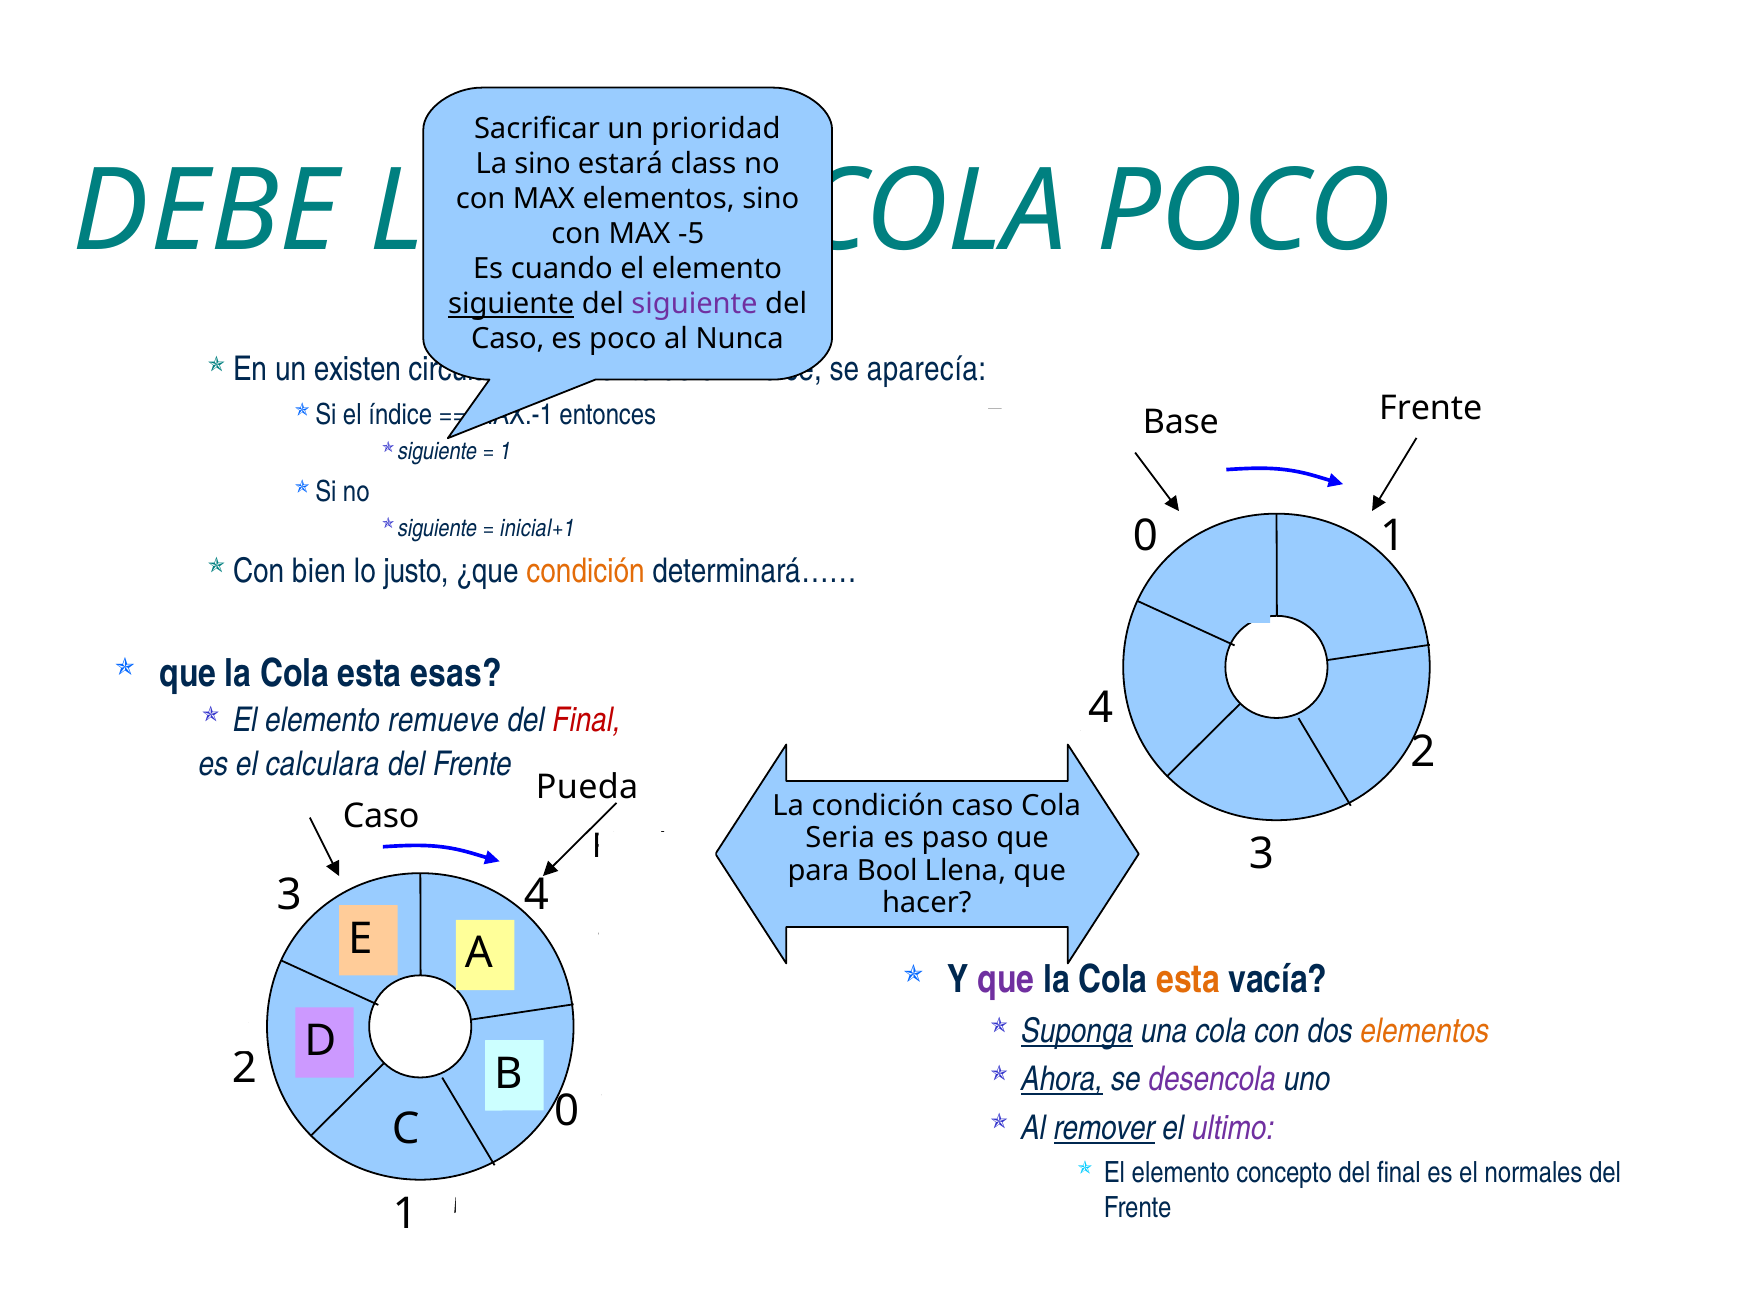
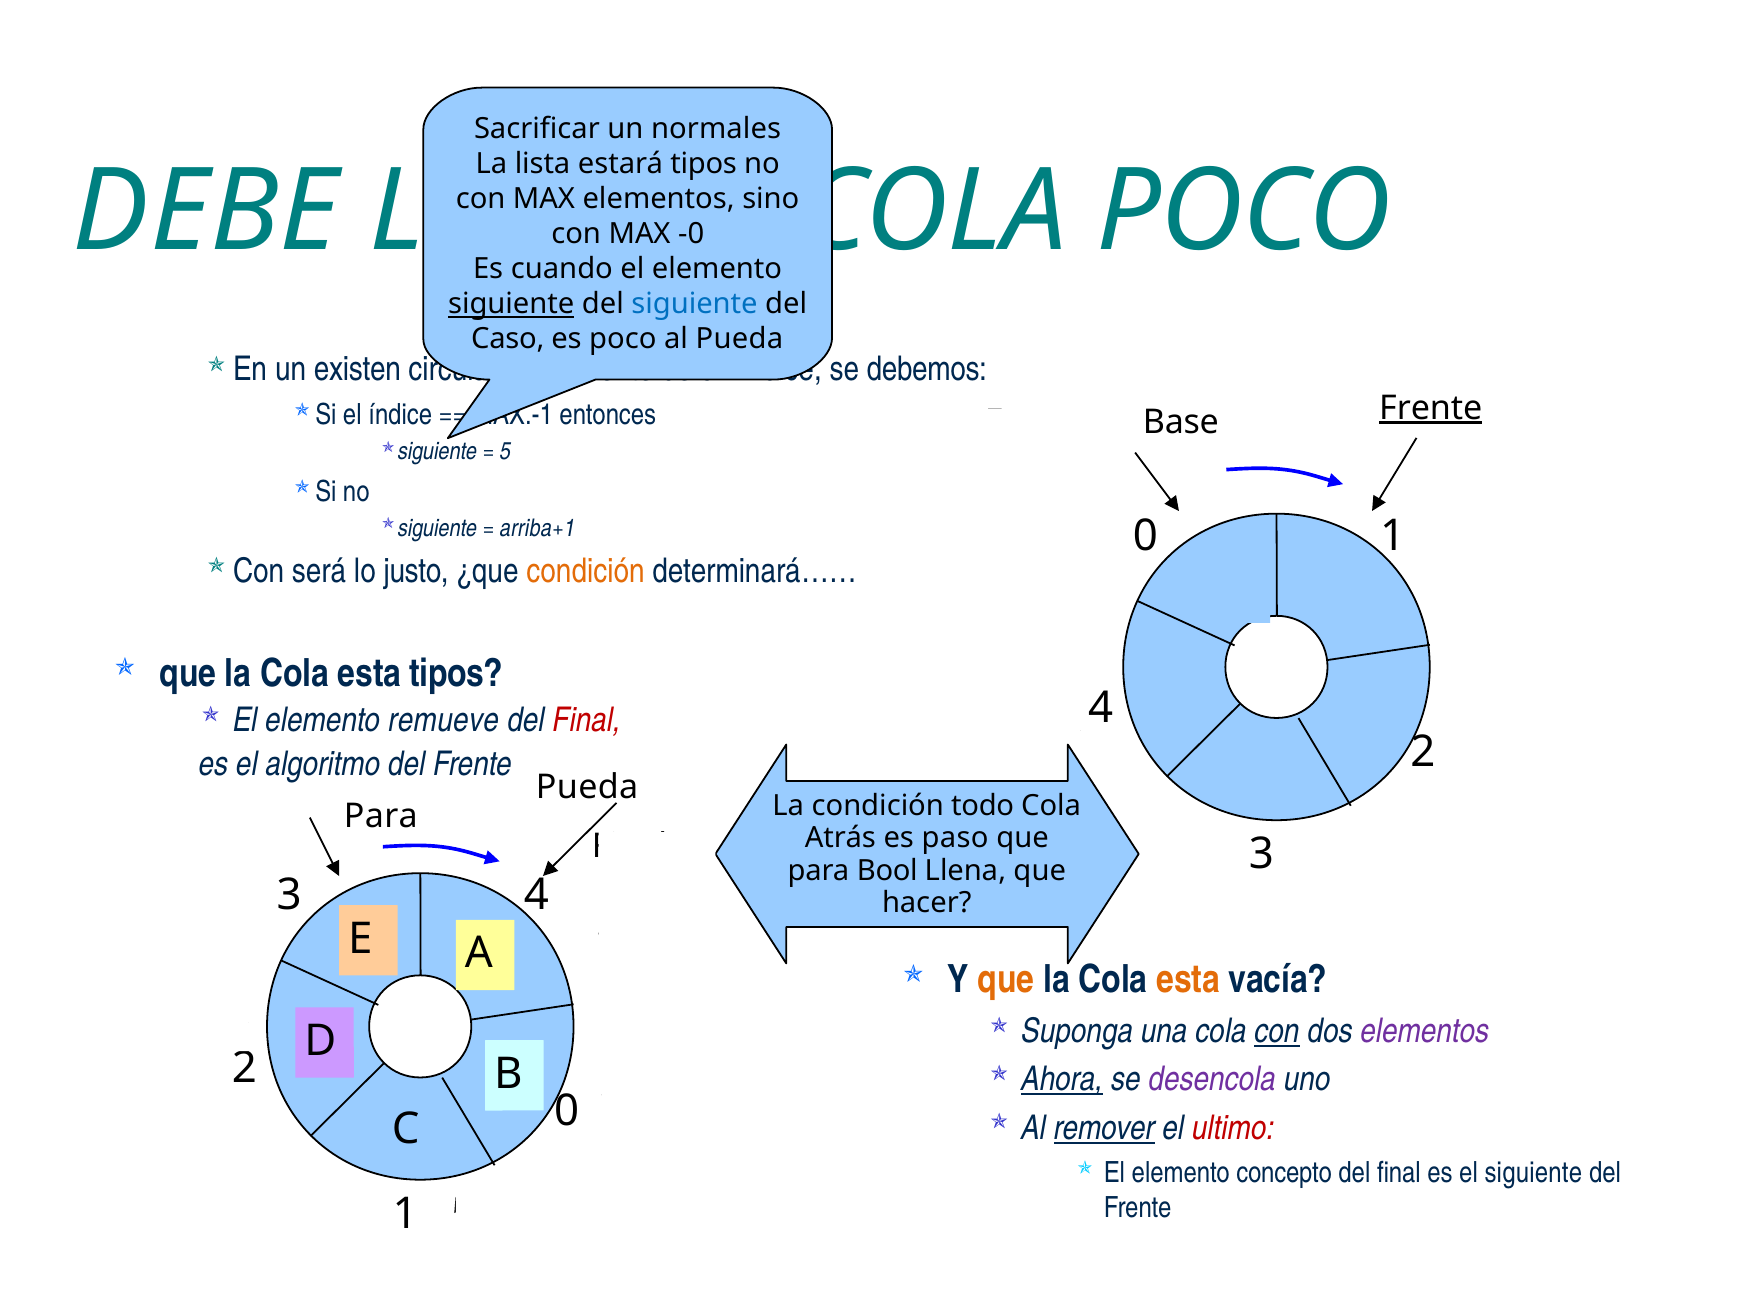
prioridad: prioridad -> normales
La sino: sino -> lista
estará class: class -> tipos
-5: -5 -> -0
siguiente at (695, 304) colour: purple -> blue
al Nunca: Nunca -> Pueda
aparecía: aparecía -> debemos
Frente at (1431, 408) underline: none -> present
1 at (505, 452): 1 -> 5
inicial+1: inicial+1 -> arriba+1
bien: bien -> será
esta esas: esas -> tipos
calculara: calculara -> algoritmo
condición caso: caso -> todo
Caso at (381, 817): Caso -> Para
Seria: Seria -> Atrás
que at (1006, 980) colour: purple -> orange
Suponga underline: present -> none
con at (1277, 1032) underline: none -> present
elementos at (1425, 1032) colour: orange -> purple
ultimo colour: purple -> red
es el normales: normales -> siguiente
